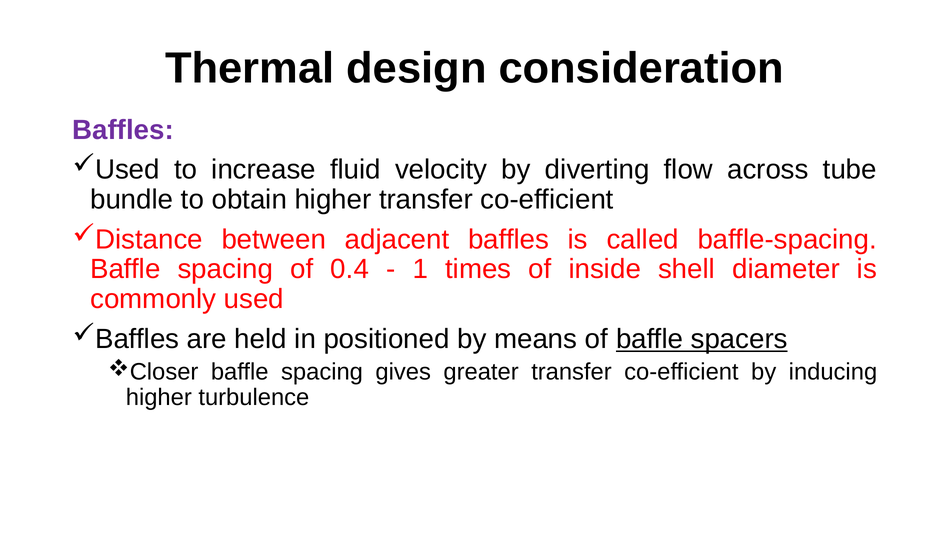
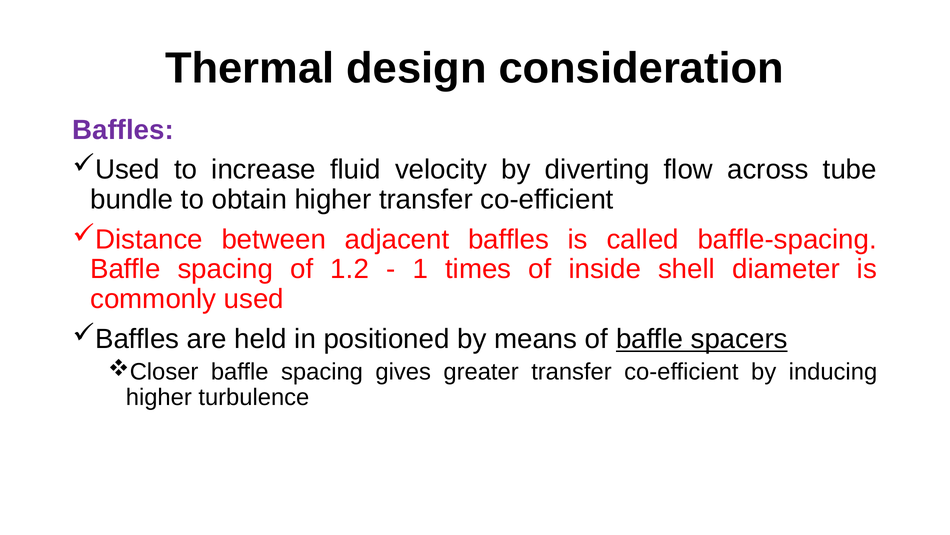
0.4: 0.4 -> 1.2
